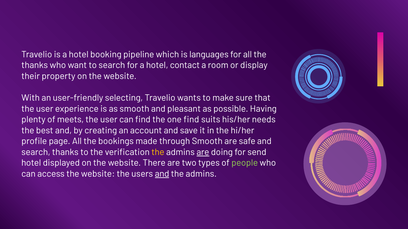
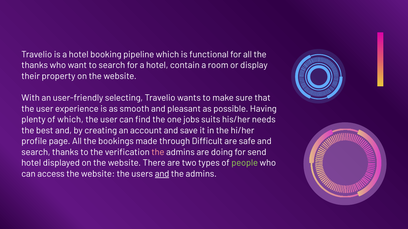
languages: languages -> functional
contact: contact -> contain
of meets: meets -> which
one find: find -> jobs
through Smooth: Smooth -> Difficult
the at (158, 152) colour: yellow -> pink
are at (203, 152) underline: present -> none
